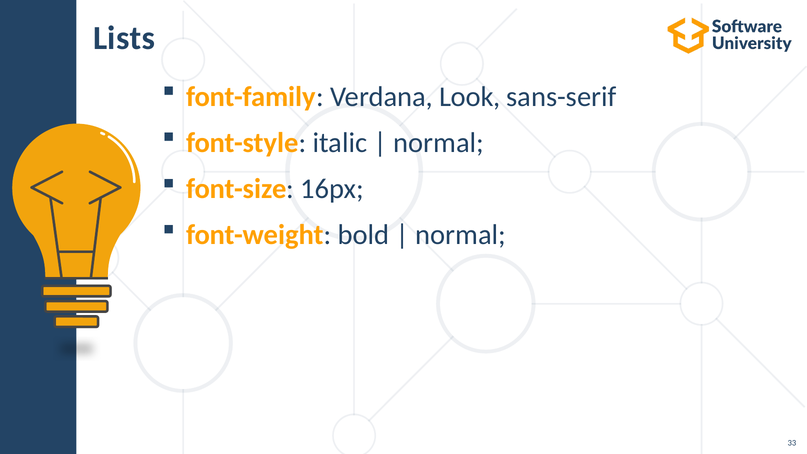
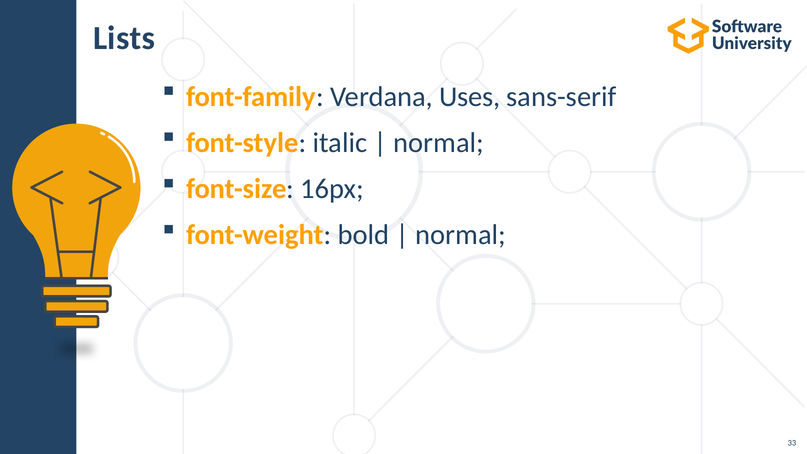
Look: Look -> Uses
